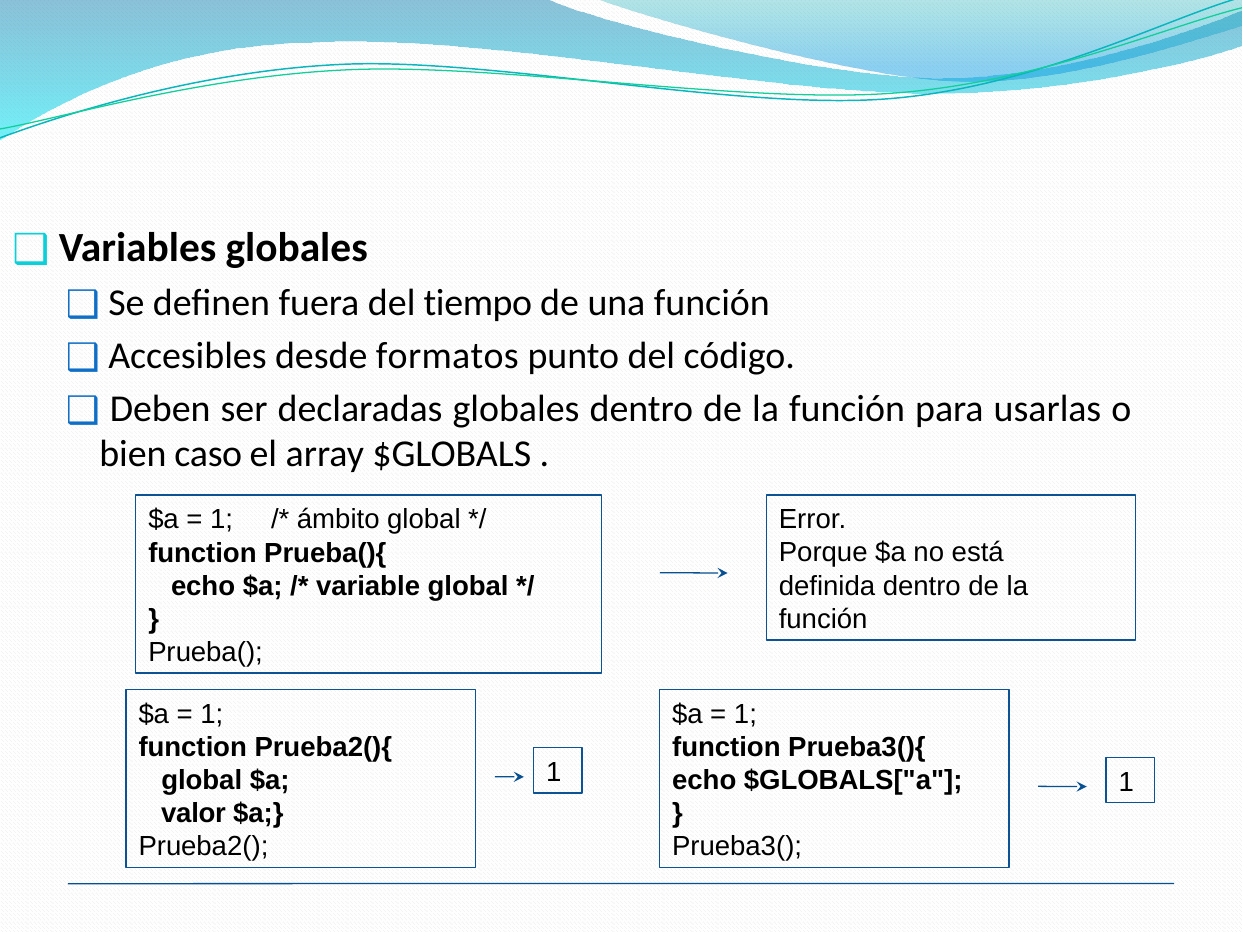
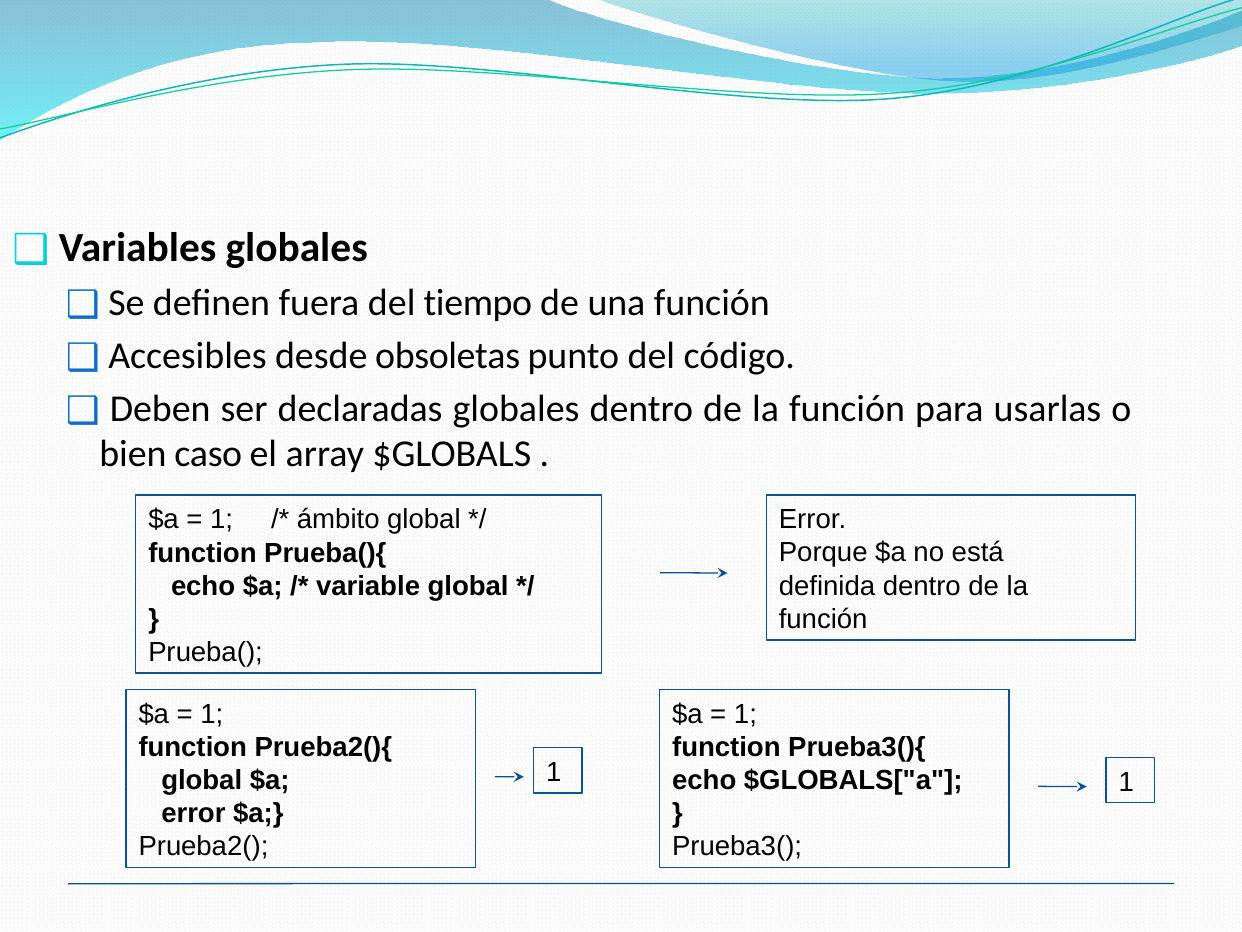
formatos: formatos -> obsoletas
valor at (194, 813): valor -> error
